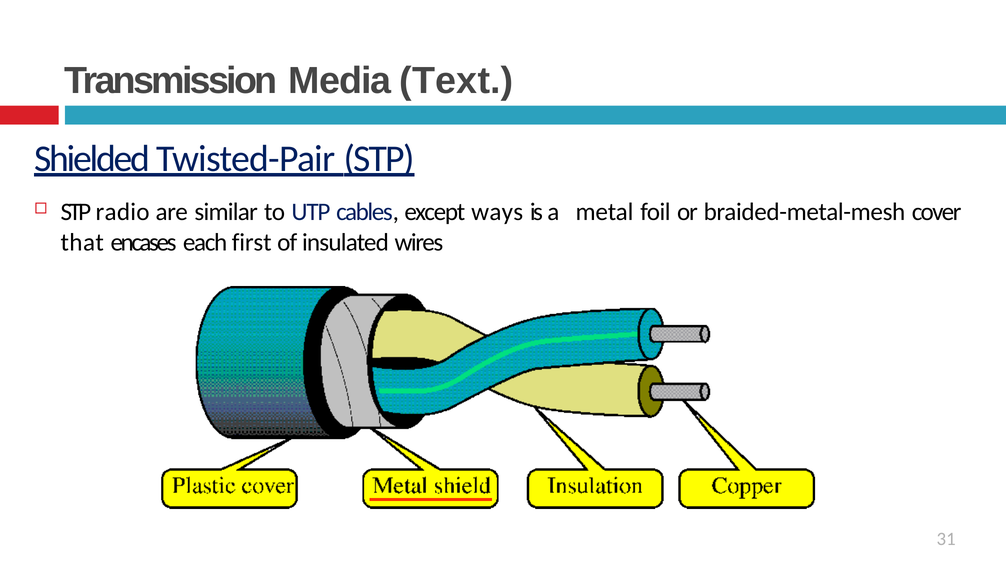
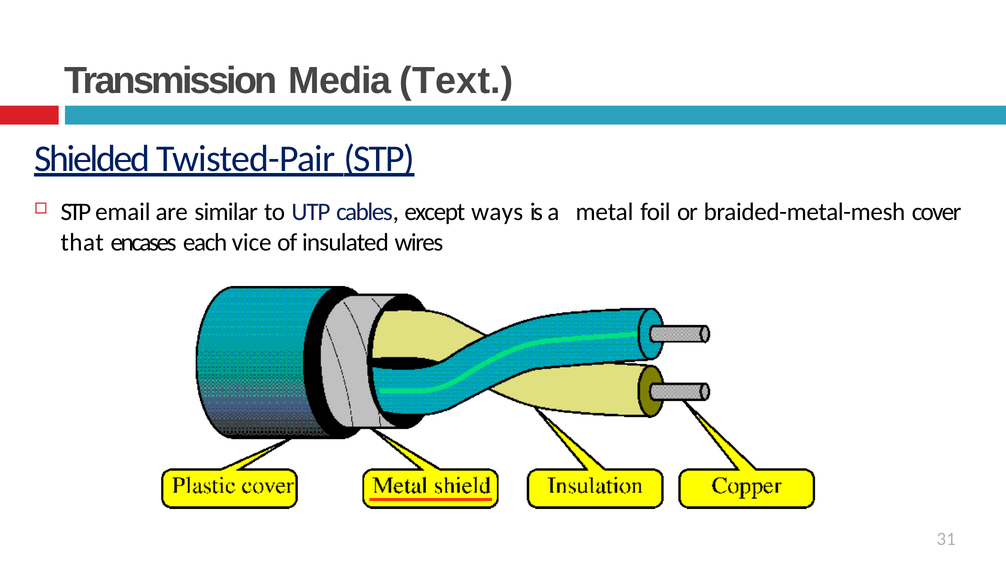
radio: radio -> email
first: first -> vice
